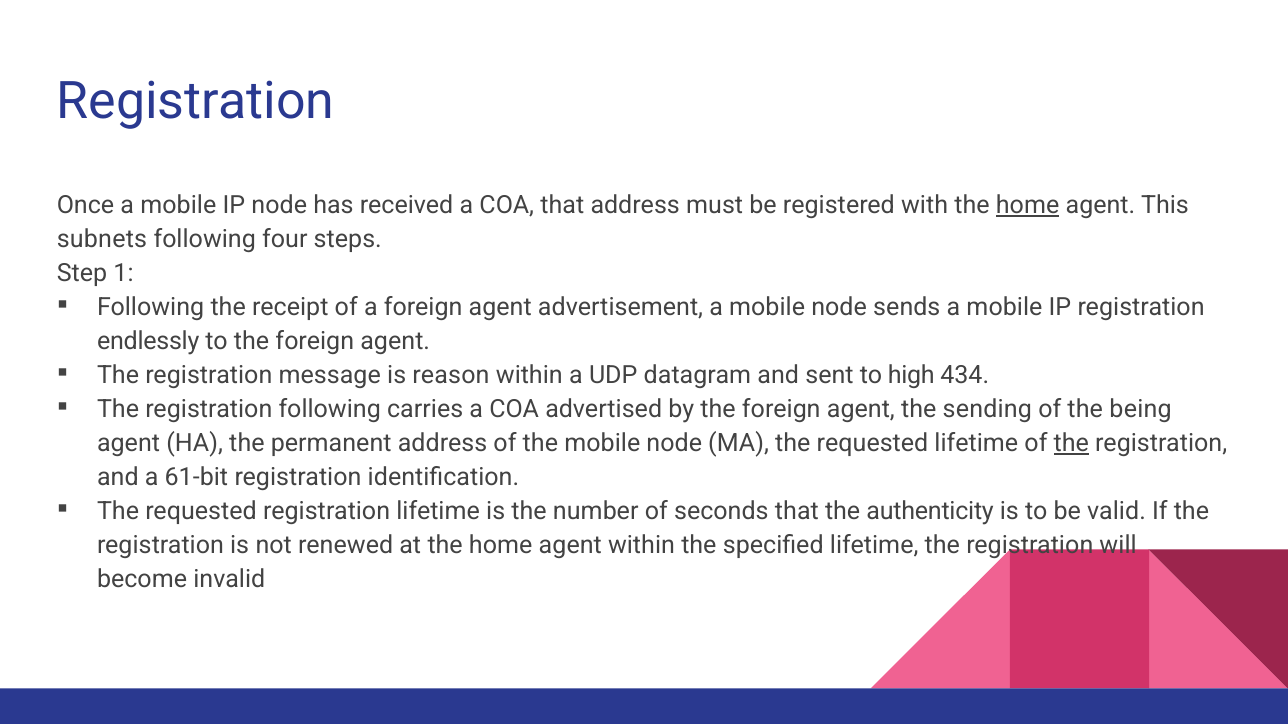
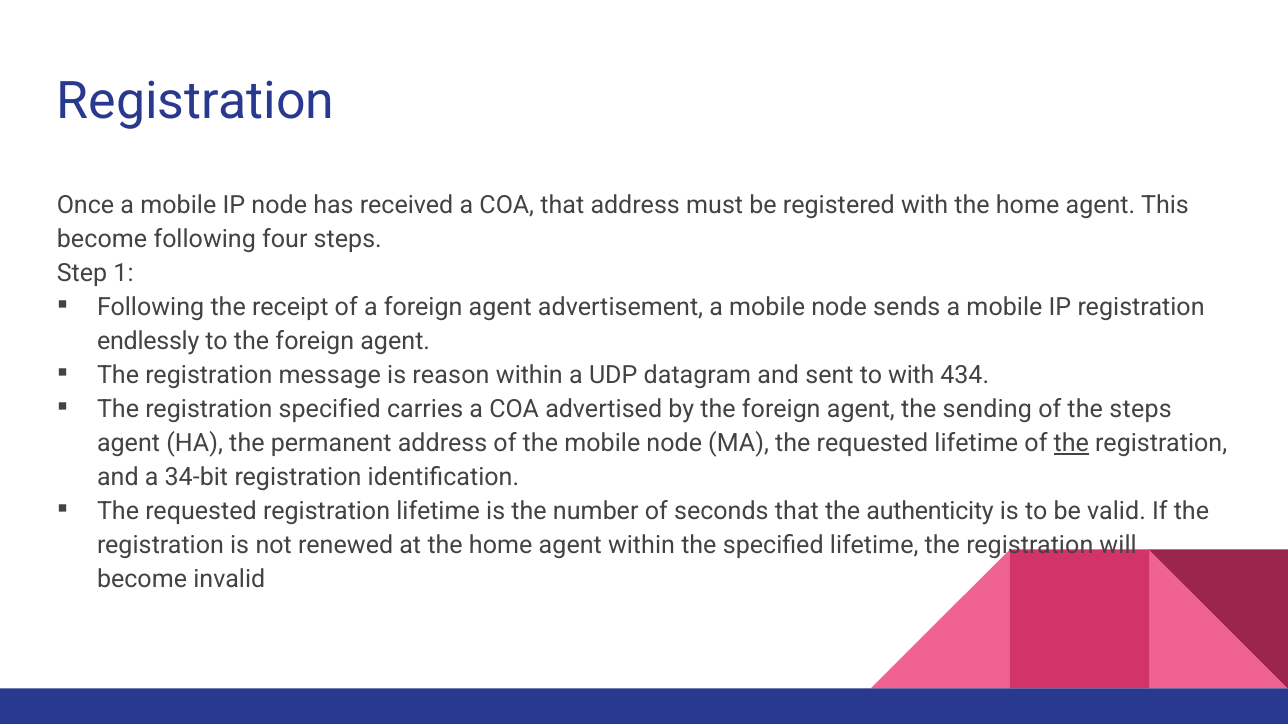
home at (1028, 206) underline: present -> none
subnets at (102, 240): subnets -> become
to high: high -> with
registration following: following -> specified
the being: being -> steps
61-bit: 61-bit -> 34-bit
